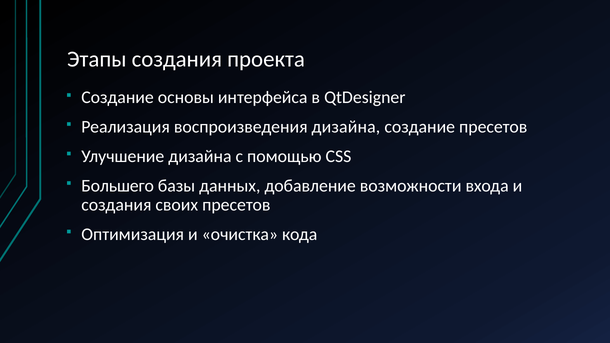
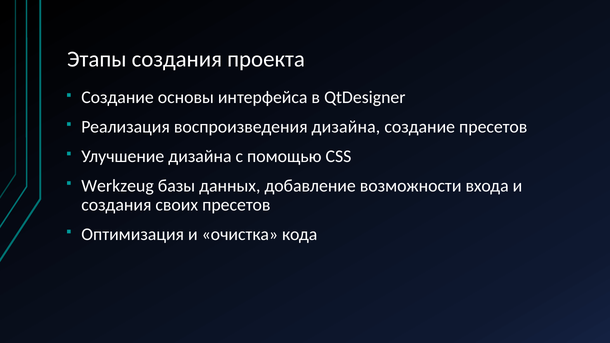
Большего: Большего -> Werkzeug
